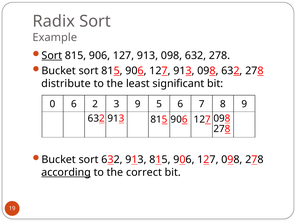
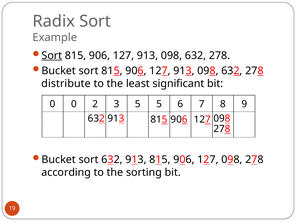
0 6: 6 -> 0
3 9: 9 -> 5
according underline: present -> none
correct: correct -> sorting
